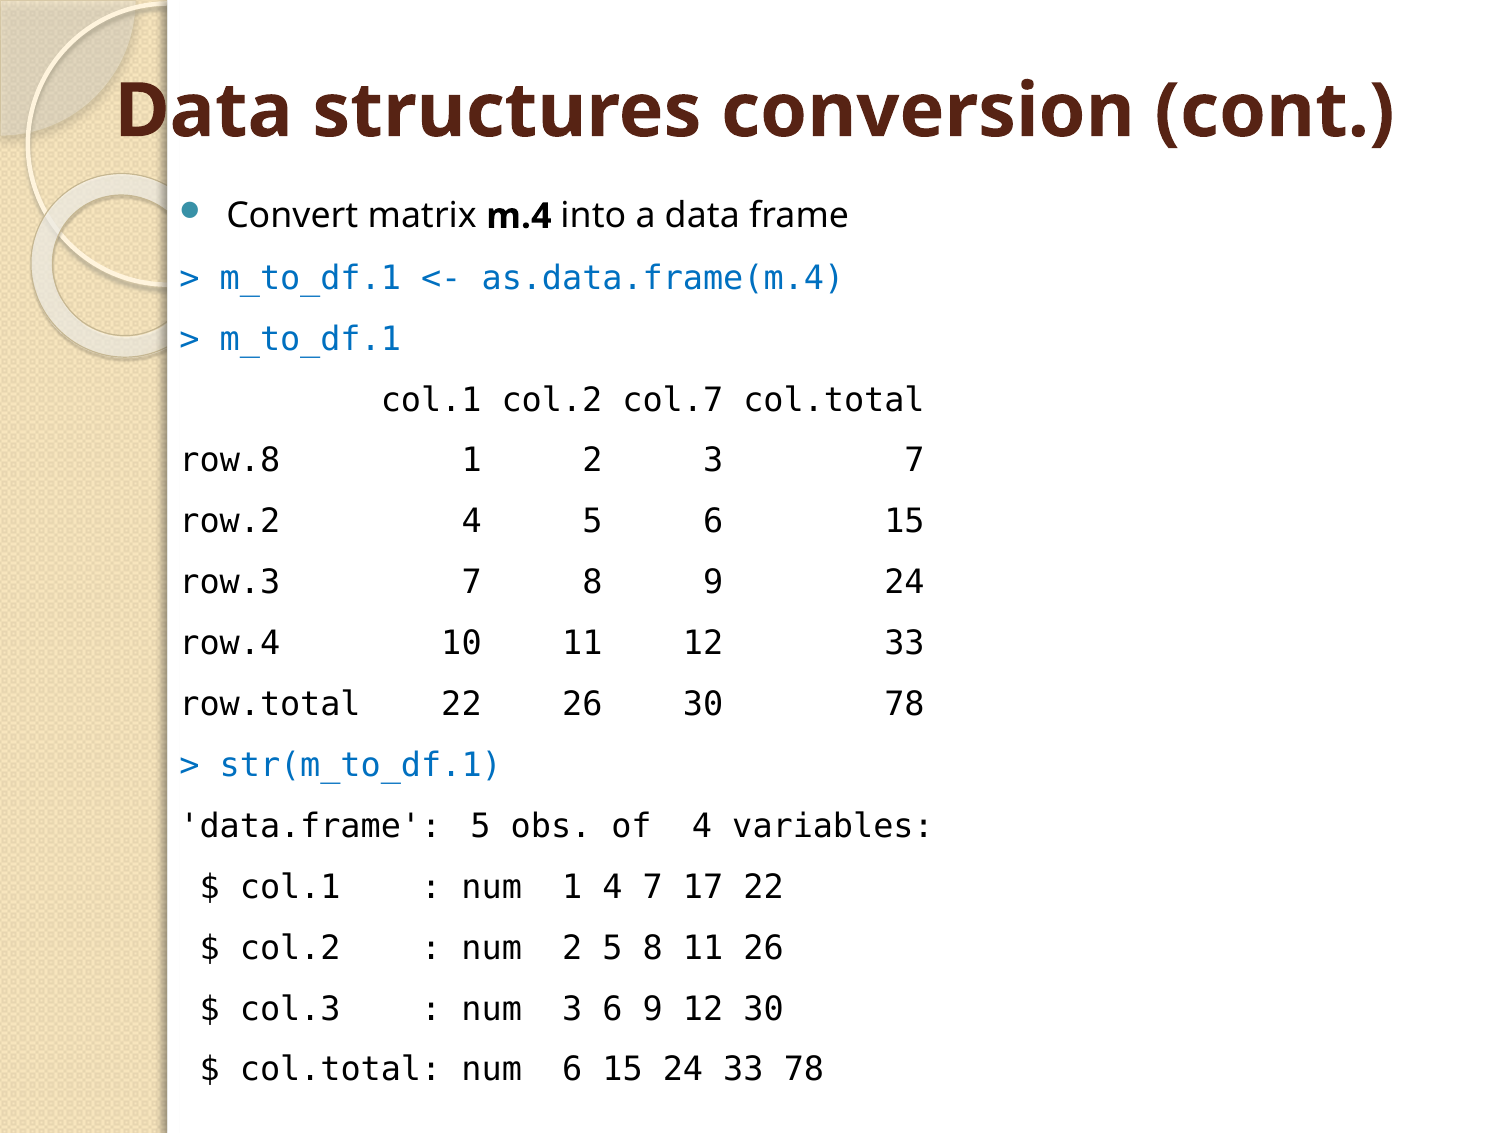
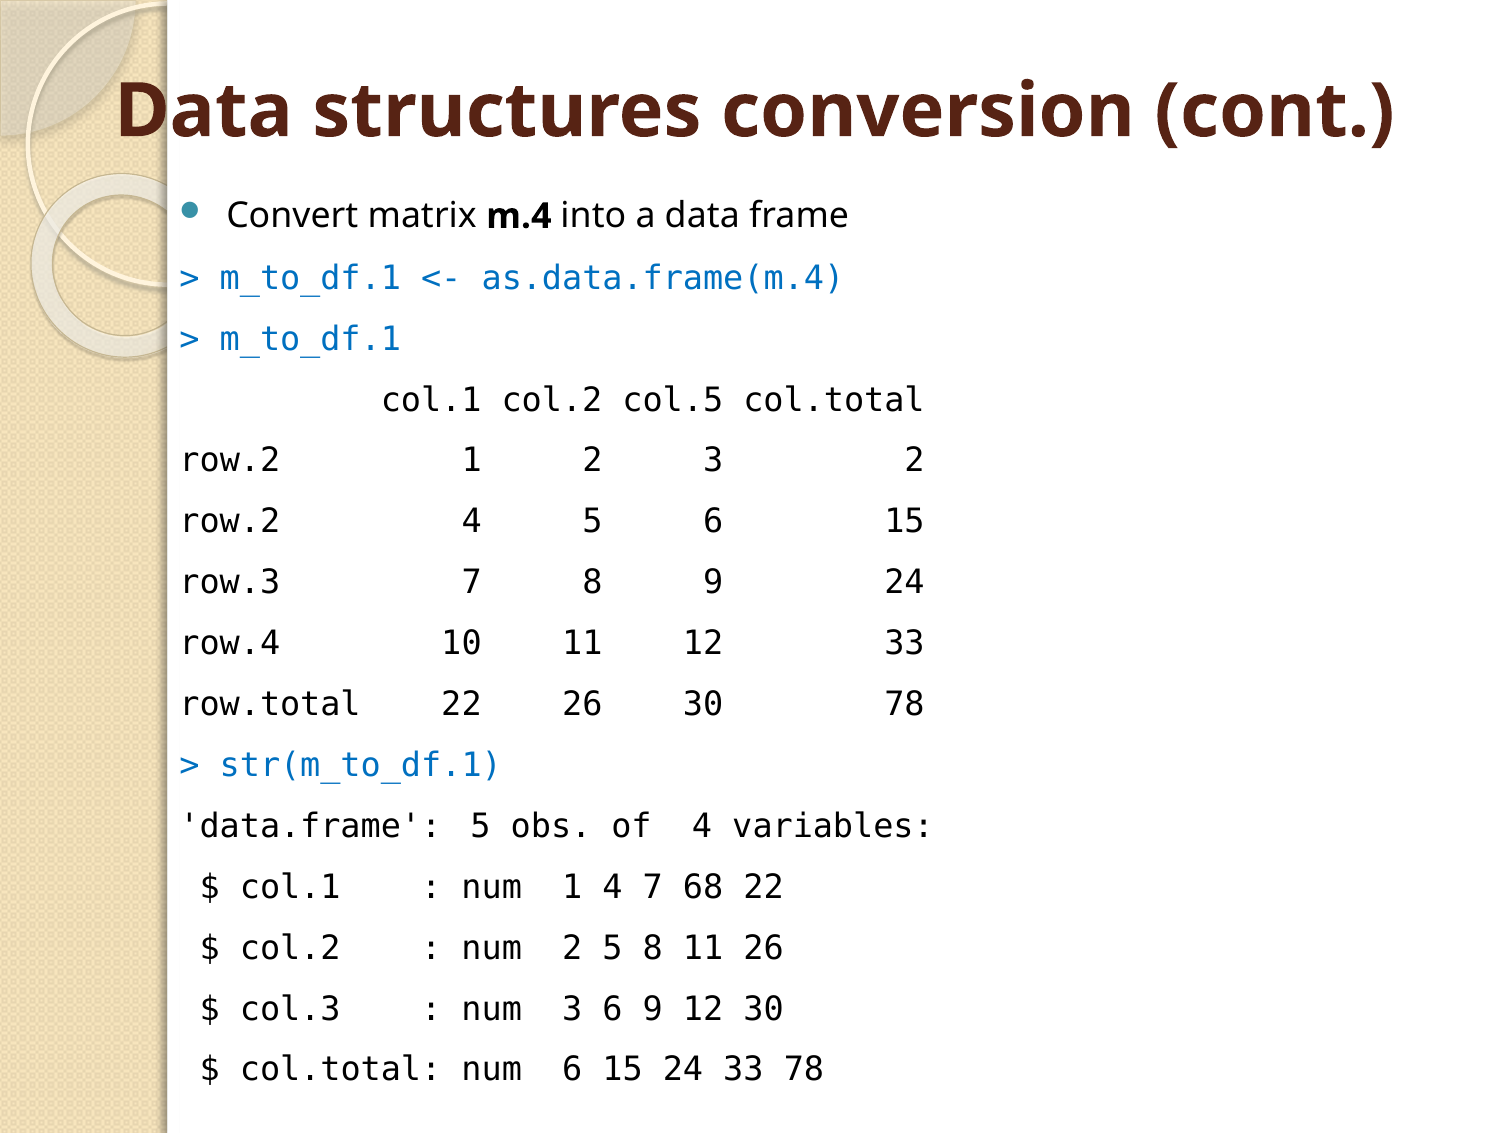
col.7: col.7 -> col.5
row.8 at (230, 461): row.8 -> row.2
3 7: 7 -> 2
17: 17 -> 68
